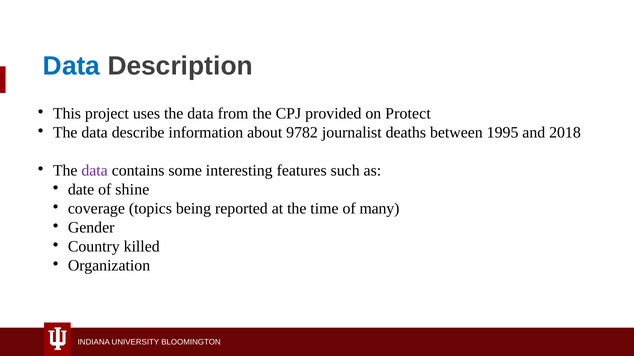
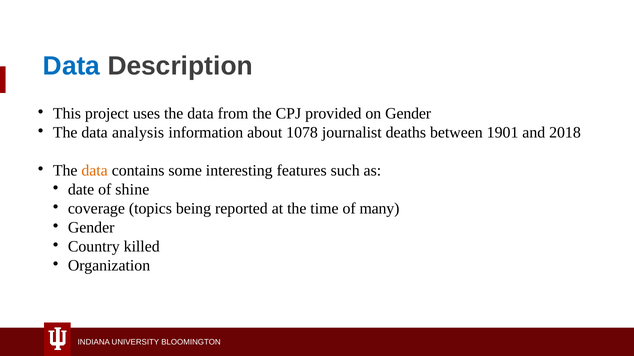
on Protect: Protect -> Gender
describe: describe -> analysis
9782: 9782 -> 1078
1995: 1995 -> 1901
data at (95, 171) colour: purple -> orange
